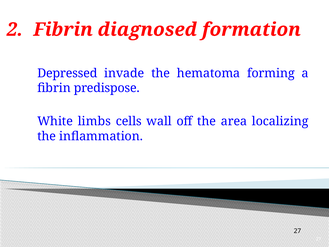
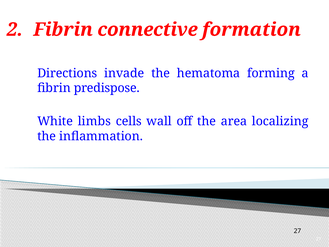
diagnosed: diagnosed -> connective
Depressed: Depressed -> Directions
